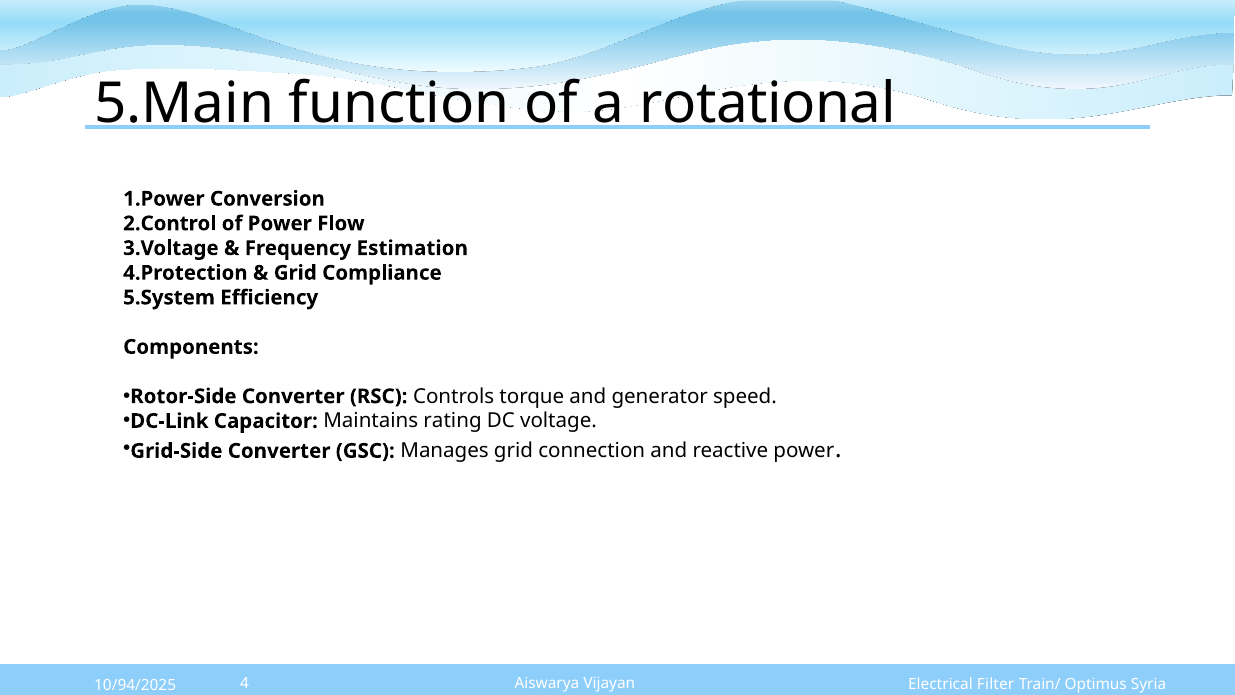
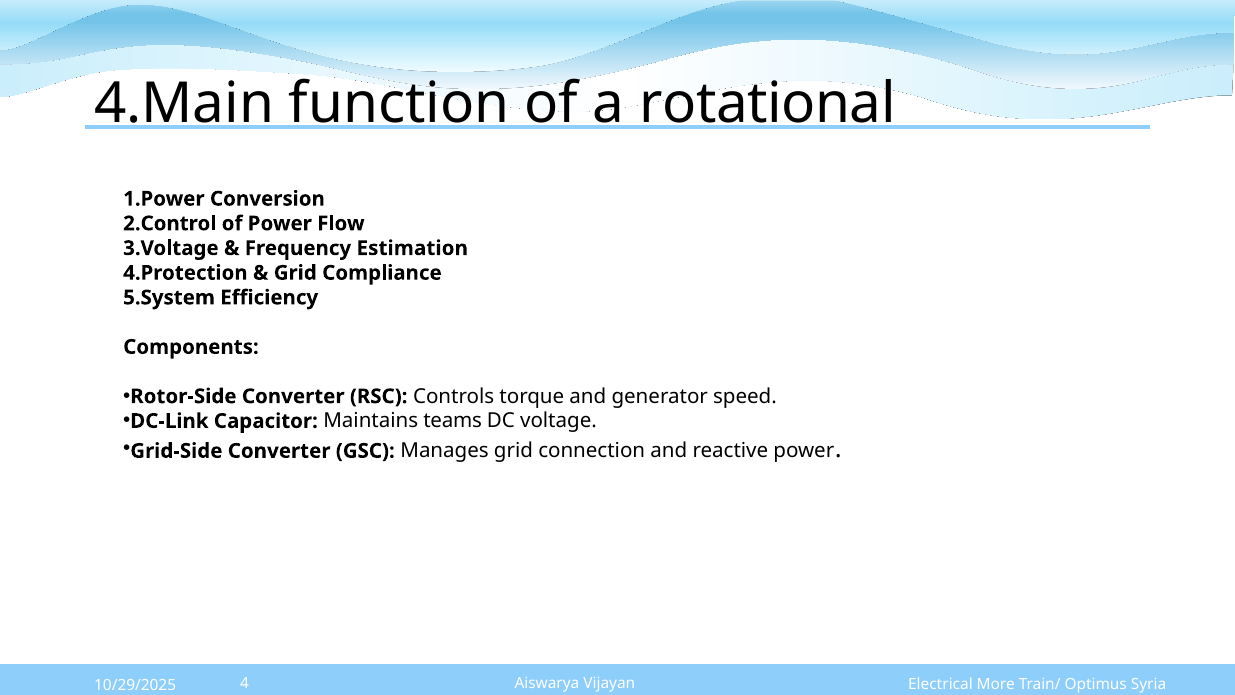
5.Main: 5.Main -> 4.Main
rating: rating -> teams
10/94/2025: 10/94/2025 -> 10/29/2025
Filter: Filter -> More
